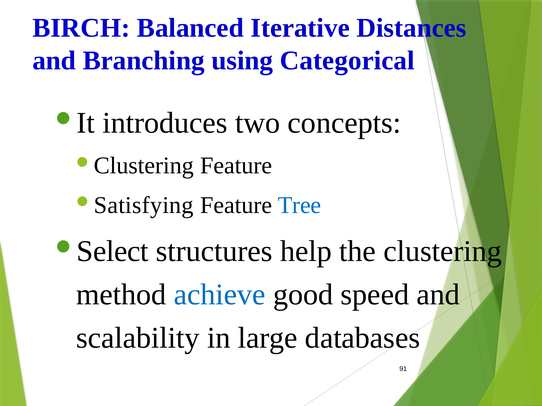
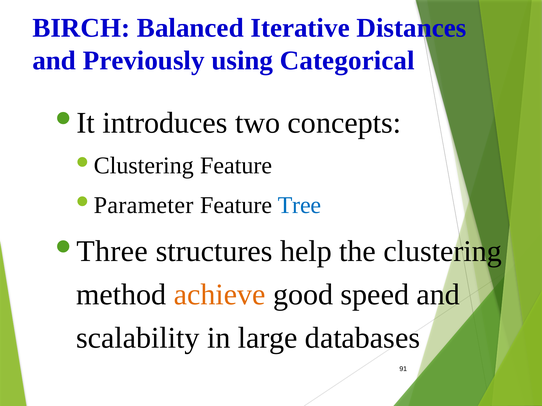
Branching: Branching -> Previously
Satisfying: Satisfying -> Parameter
Select: Select -> Three
achieve colour: blue -> orange
